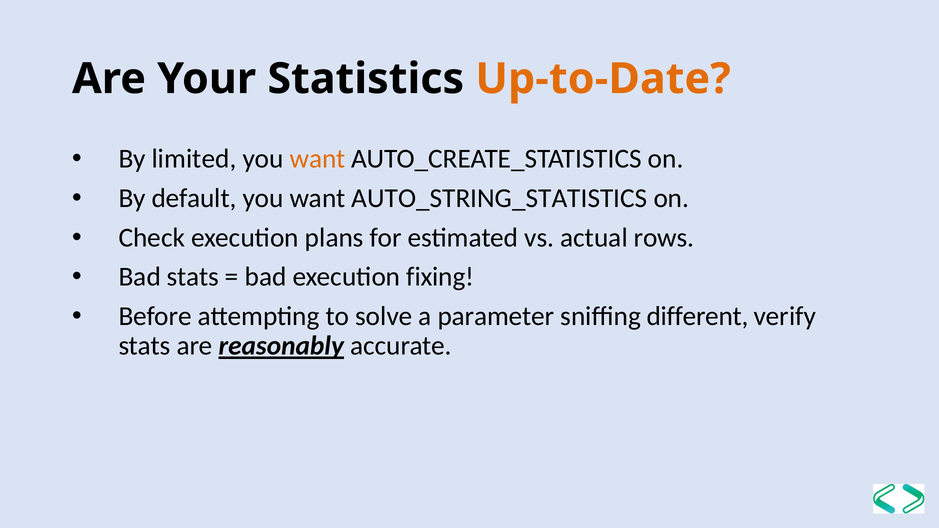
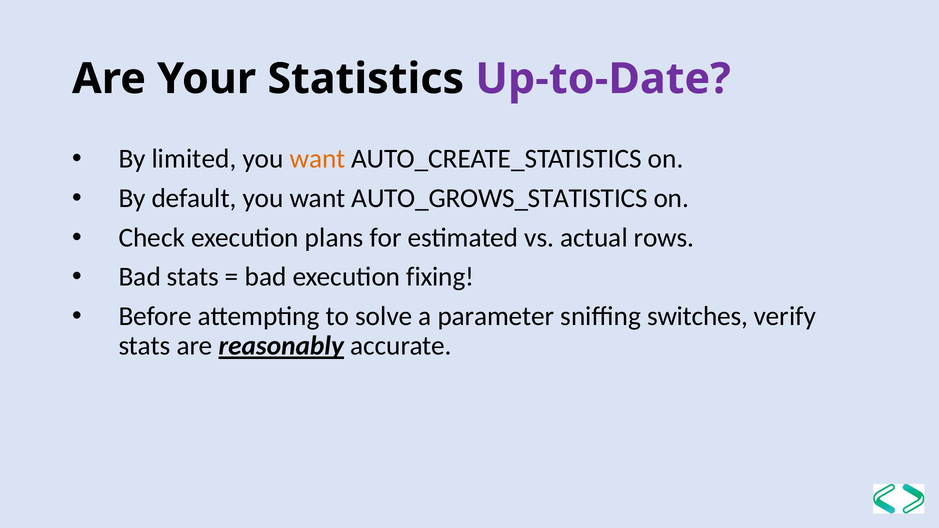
Up-to-Date colour: orange -> purple
AUTO_STRING_STATISTICS: AUTO_STRING_STATISTICS -> AUTO_GROWS_STATISTICS
different: different -> switches
